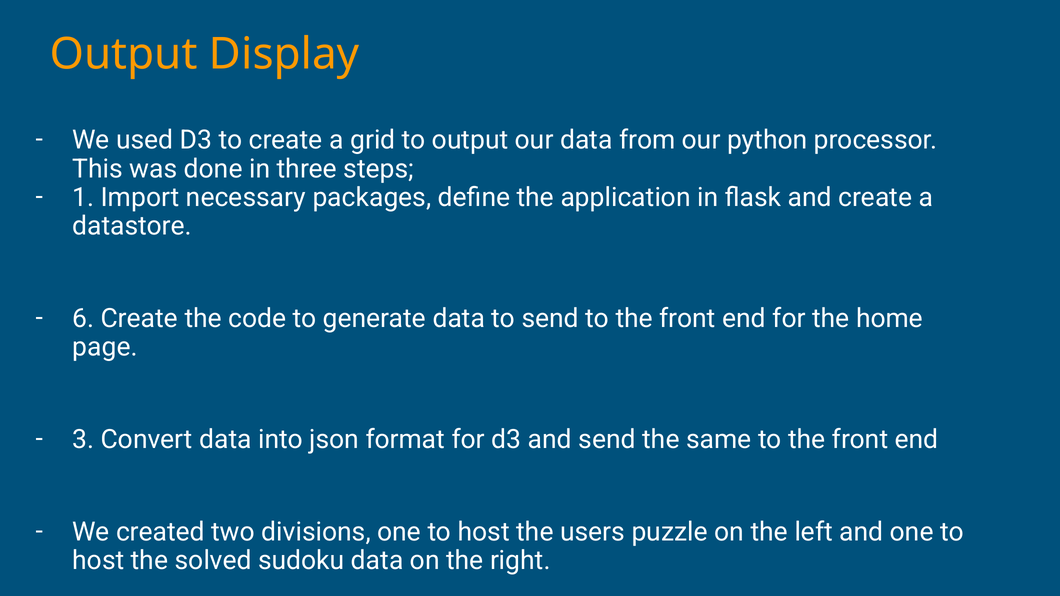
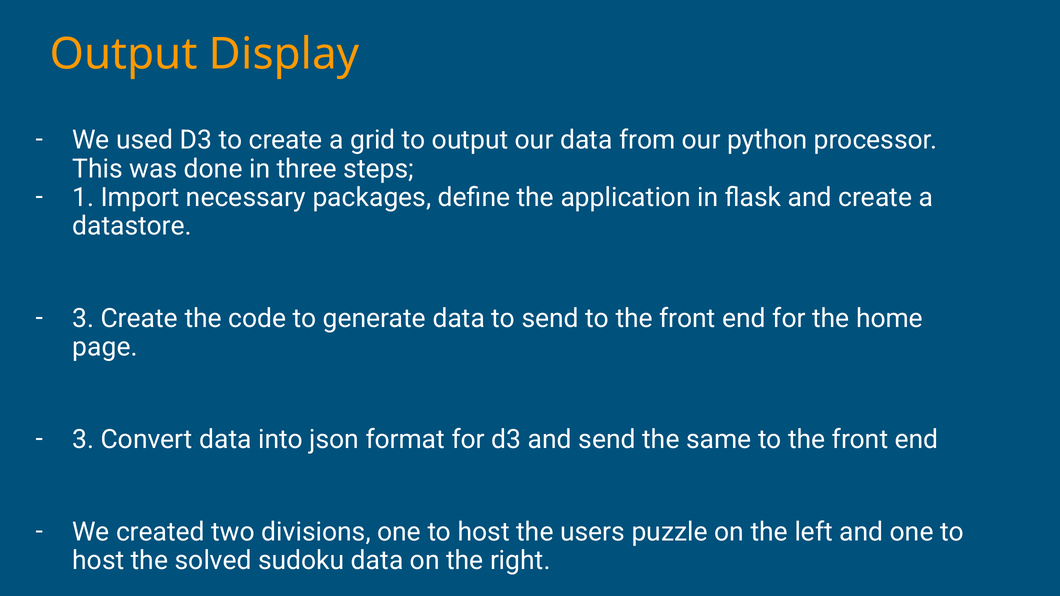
6 at (83, 319): 6 -> 3
